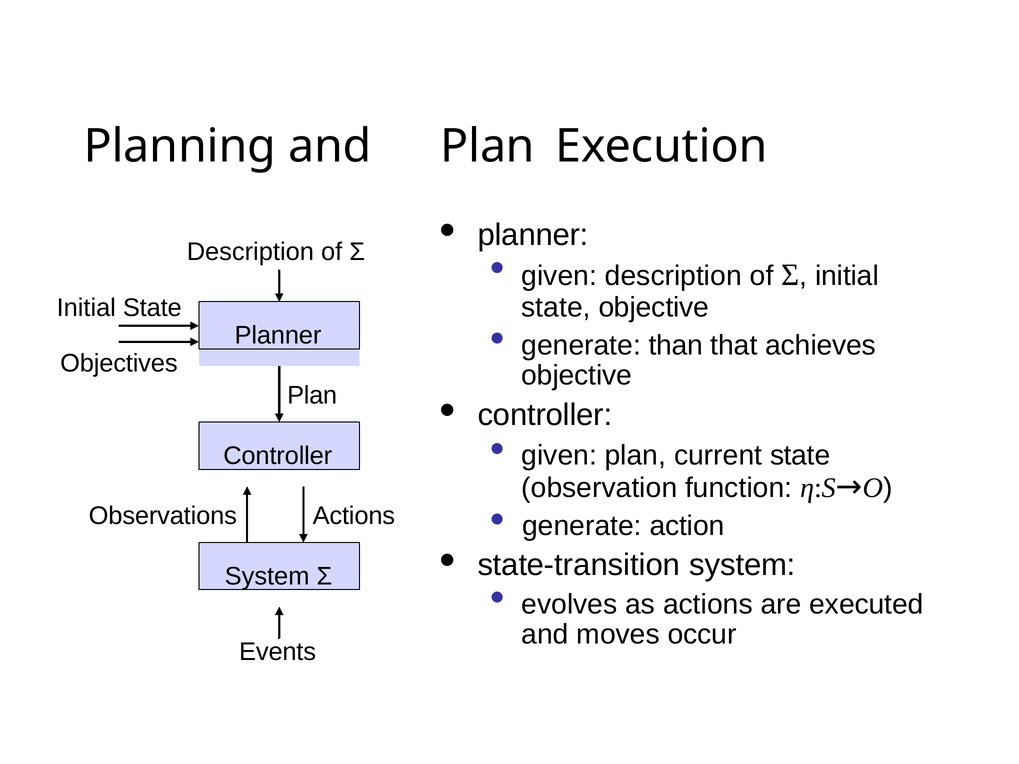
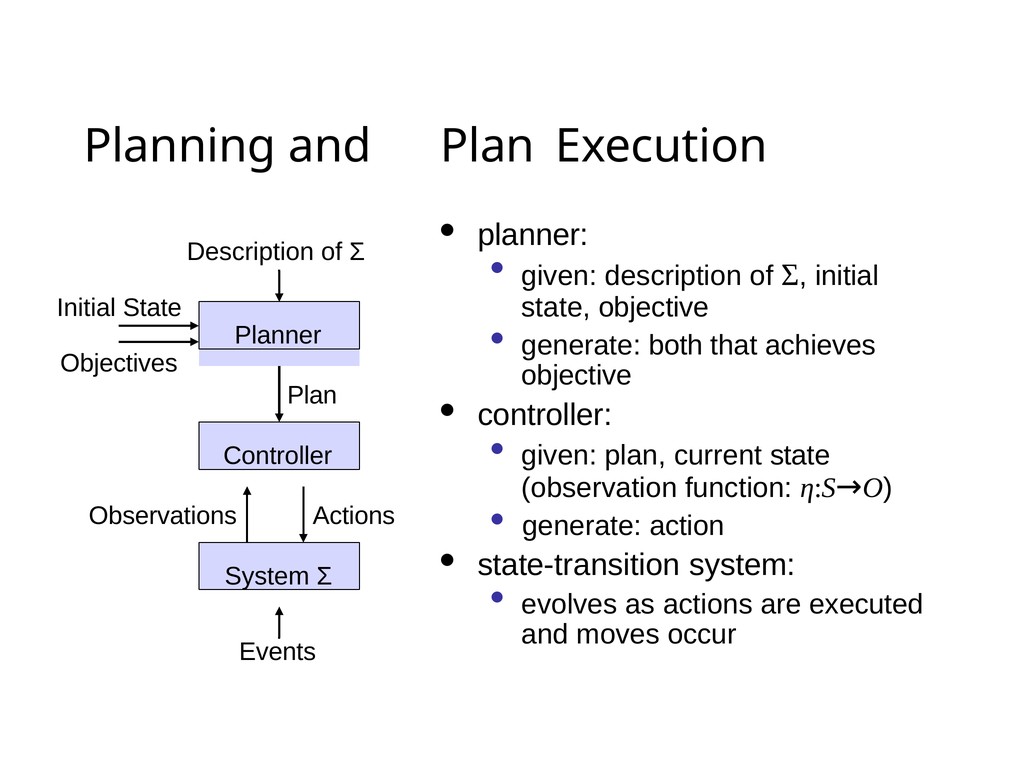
than: than -> both
